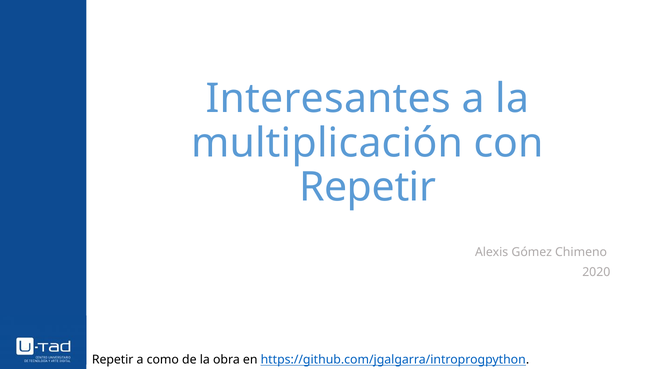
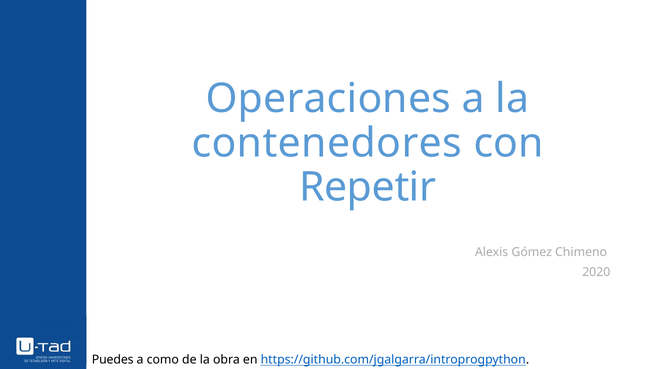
Interesantes: Interesantes -> Operaciones
multiplicación: multiplicación -> contenedores
Repetir at (113, 360): Repetir -> Puedes
